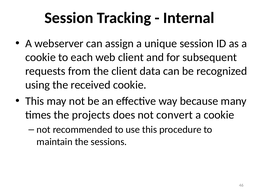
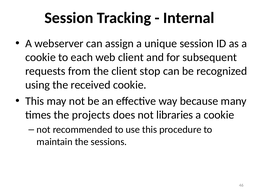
data: data -> stop
convert: convert -> libraries
